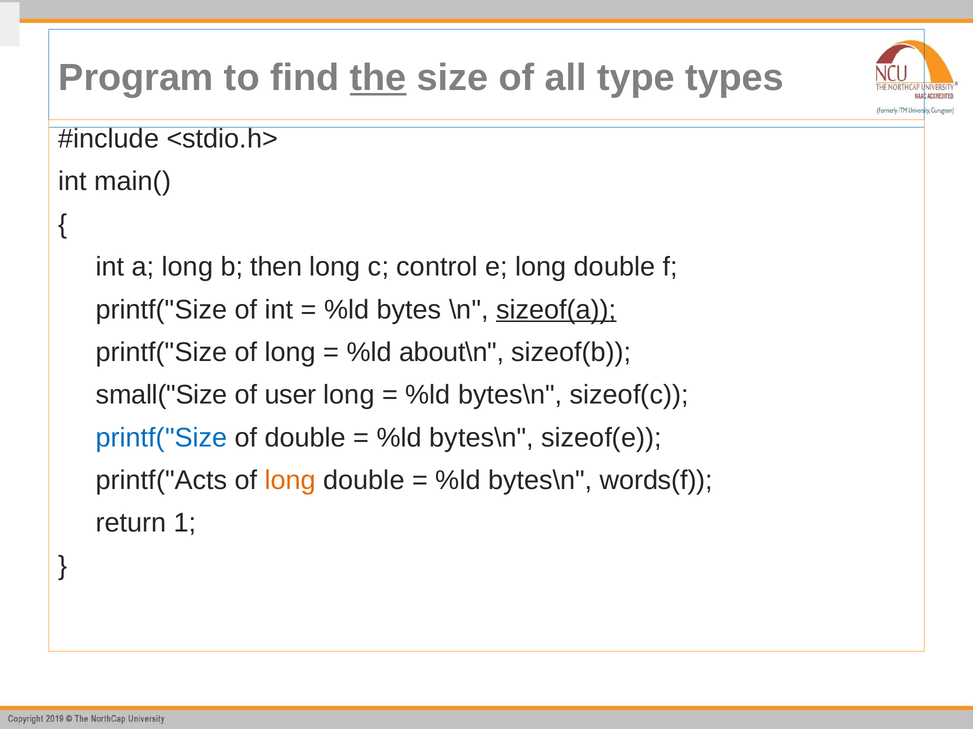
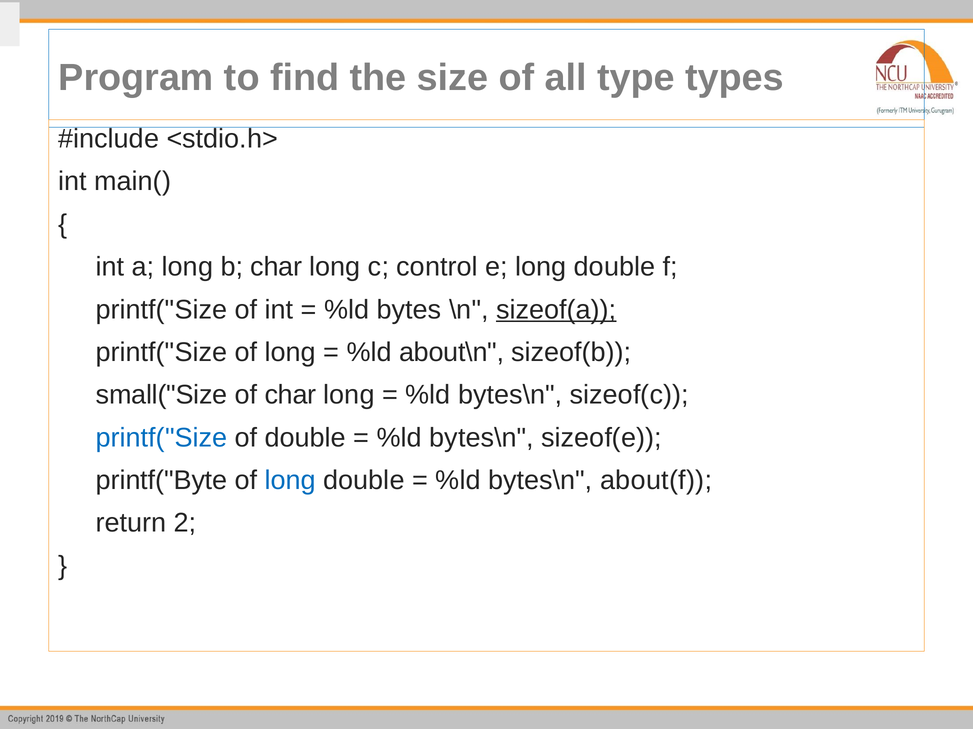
the underline: present -> none
b then: then -> char
of user: user -> char
printf("Acts: printf("Acts -> printf("Byte
long at (290, 481) colour: orange -> blue
words(f: words(f -> about(f
1: 1 -> 2
